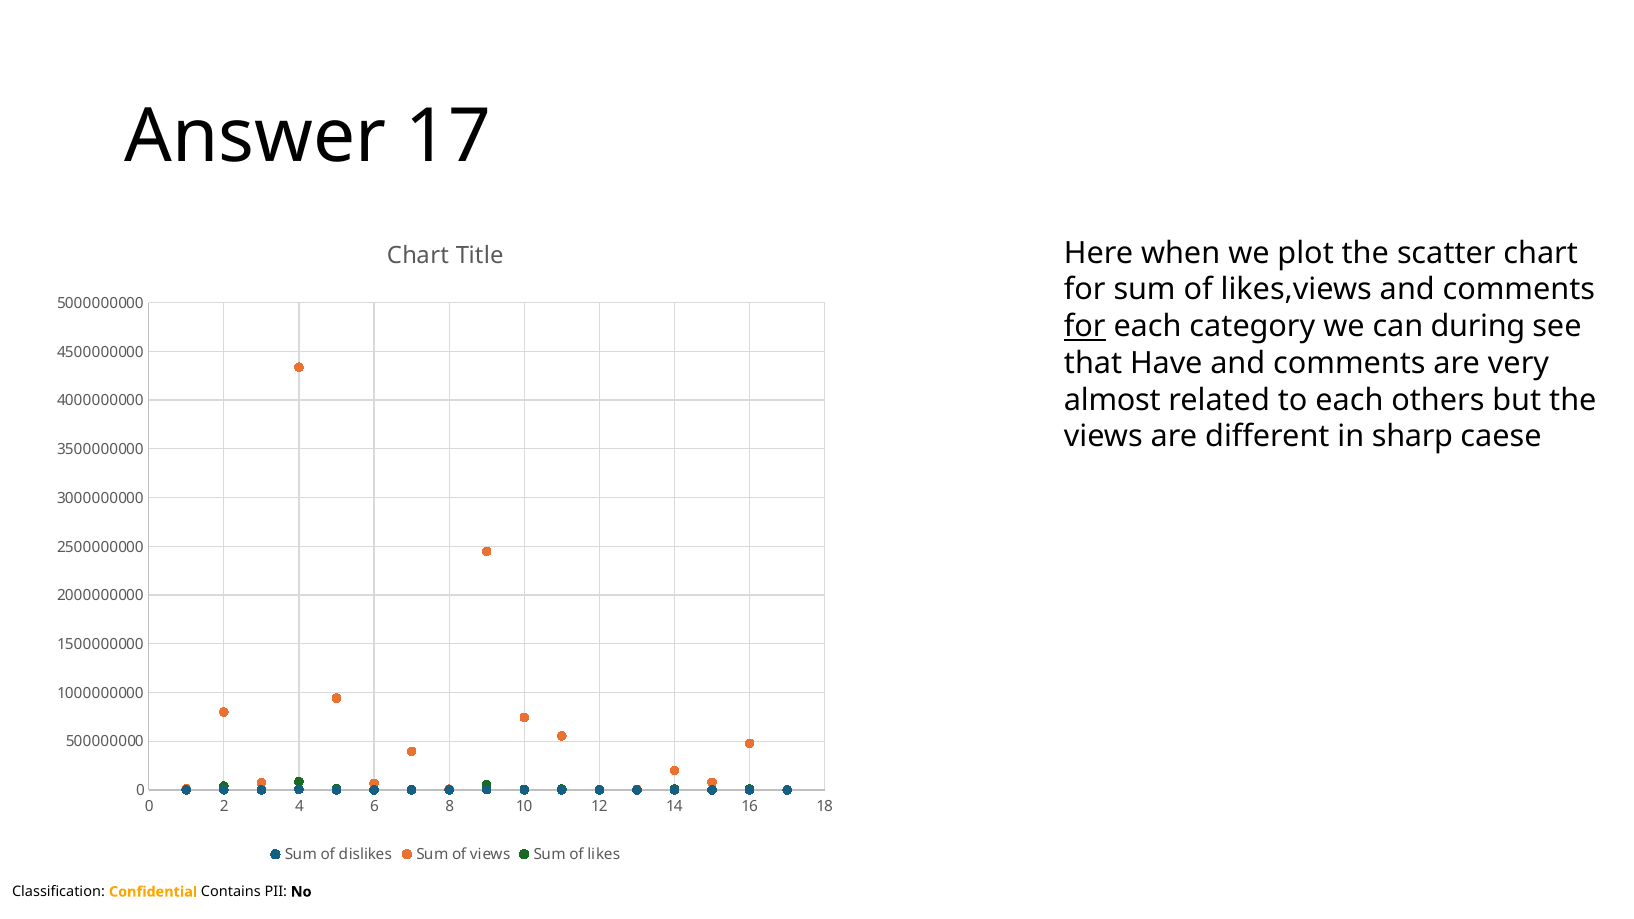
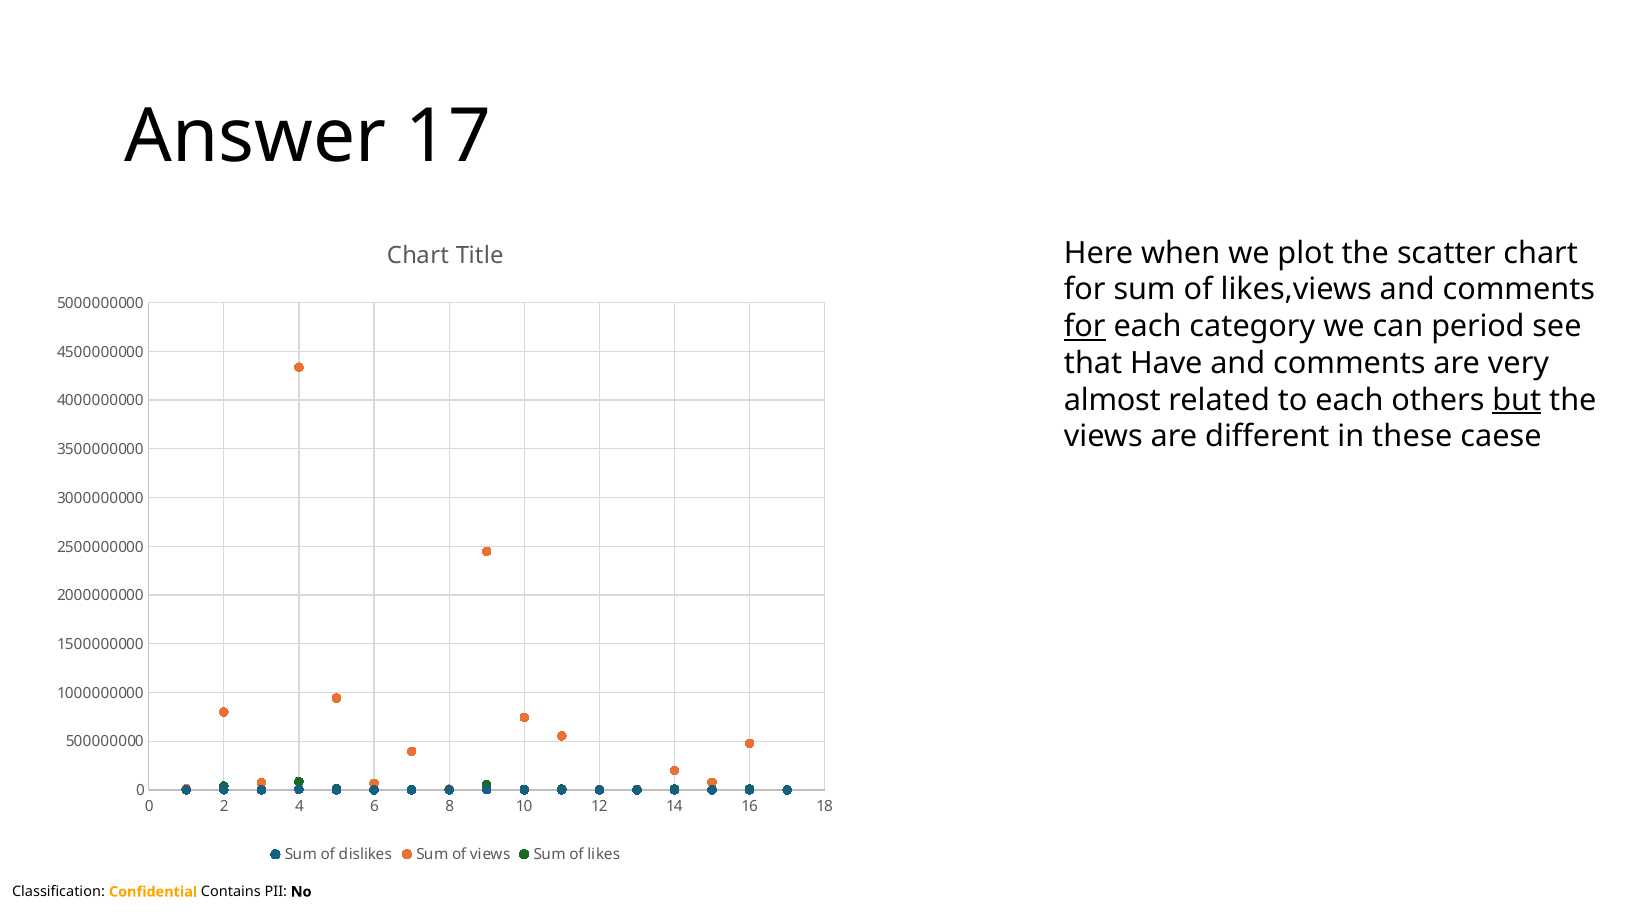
during: during -> period
but underline: none -> present
sharp: sharp -> these
